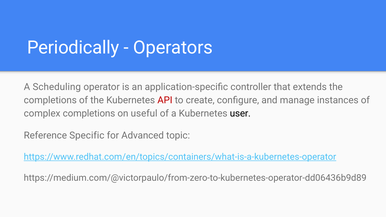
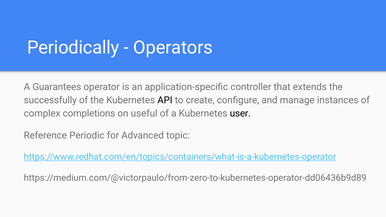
Scheduling: Scheduling -> Guarantees
completions at (50, 100): completions -> successfully
API colour: red -> black
Specific: Specific -> Periodic
